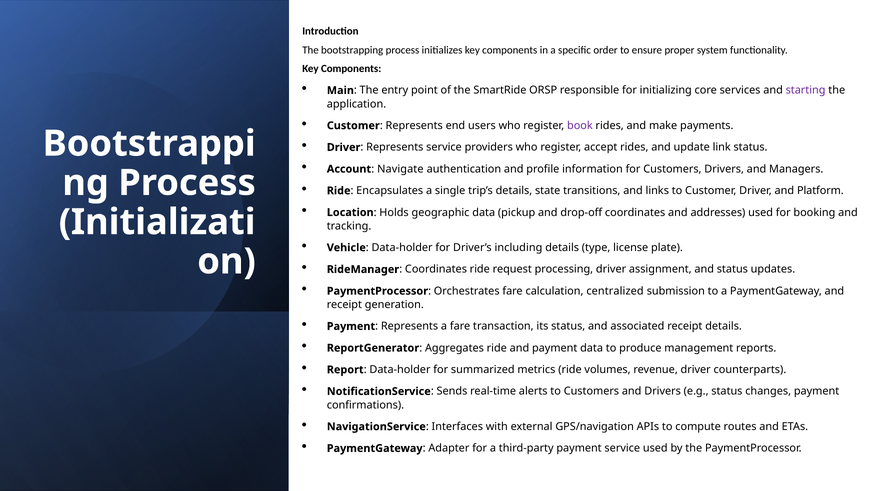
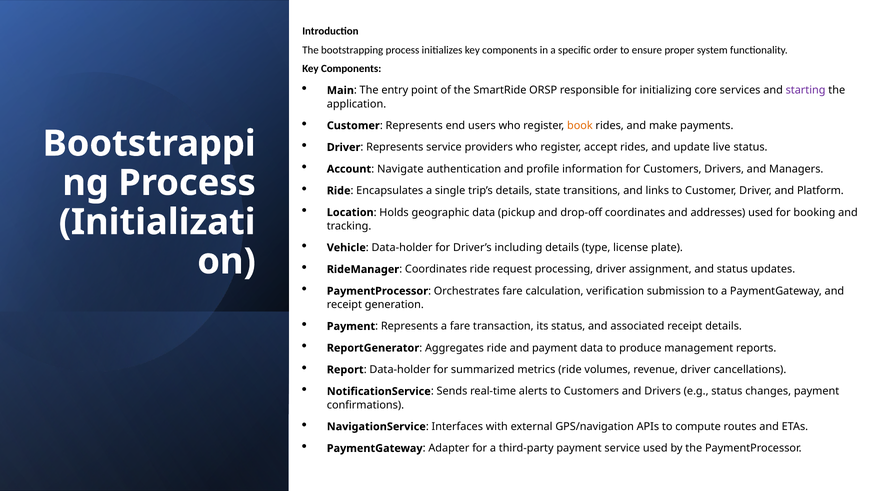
book colour: purple -> orange
link: link -> live
centralized: centralized -> verification
counterparts: counterparts -> cancellations
